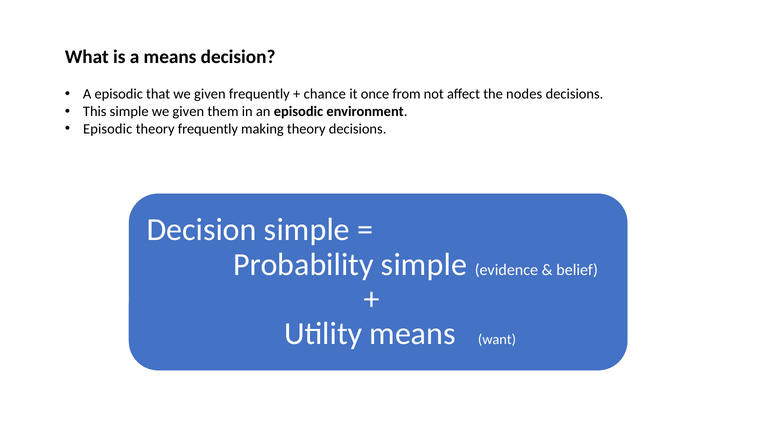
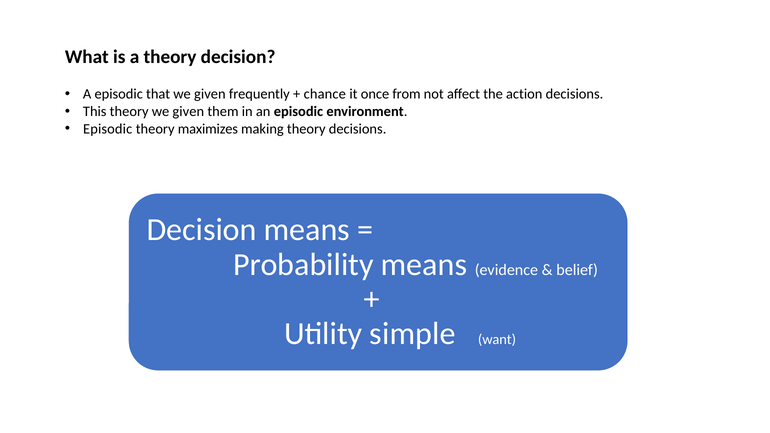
a means: means -> theory
nodes: nodes -> action
This simple: simple -> theory
theory frequently: frequently -> maximizes
Decision simple: simple -> means
simple at (424, 265): simple -> means
means at (413, 334): means -> simple
